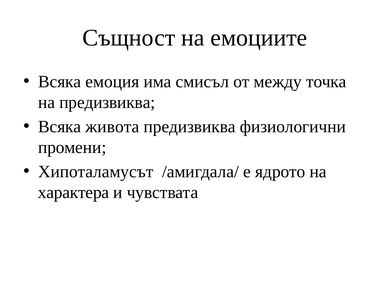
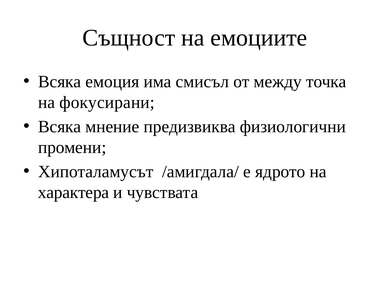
на предизвиква: предизвиква -> фокусирани
живота: живота -> мнение
